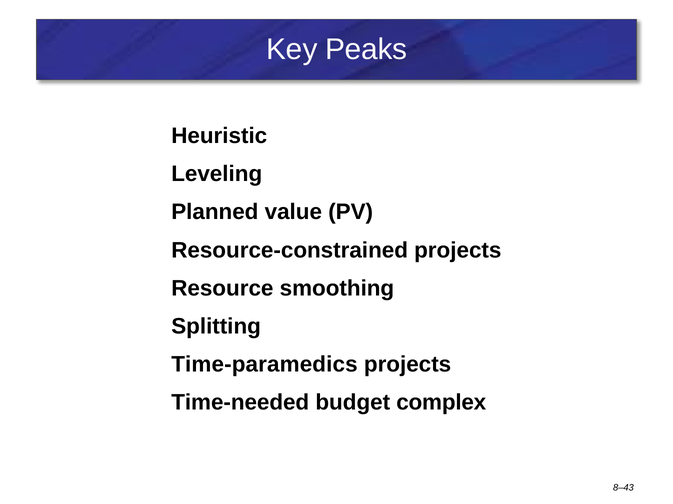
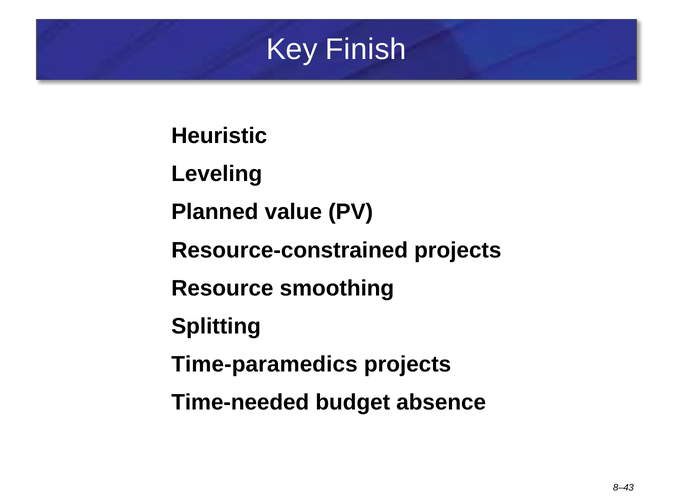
Peaks: Peaks -> Finish
complex: complex -> absence
